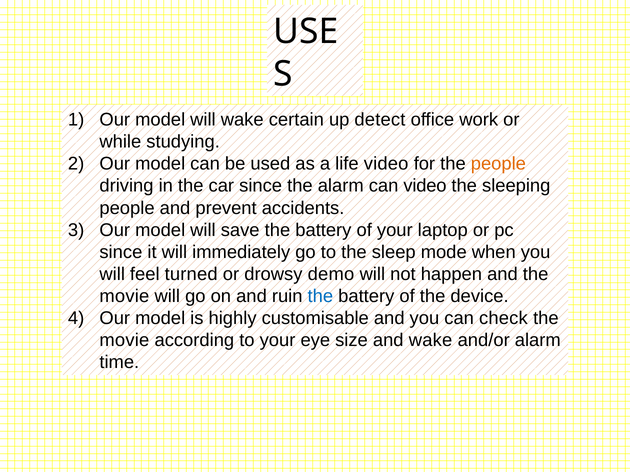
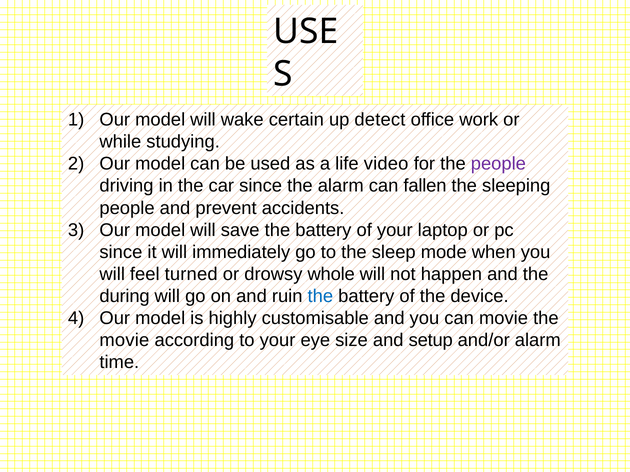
people at (498, 164) colour: orange -> purple
can video: video -> fallen
demo: demo -> whole
movie at (124, 296): movie -> during
can check: check -> movie
and wake: wake -> setup
